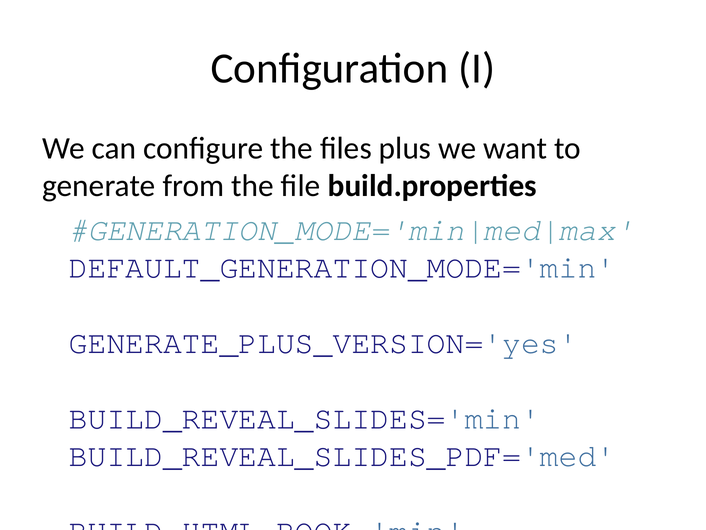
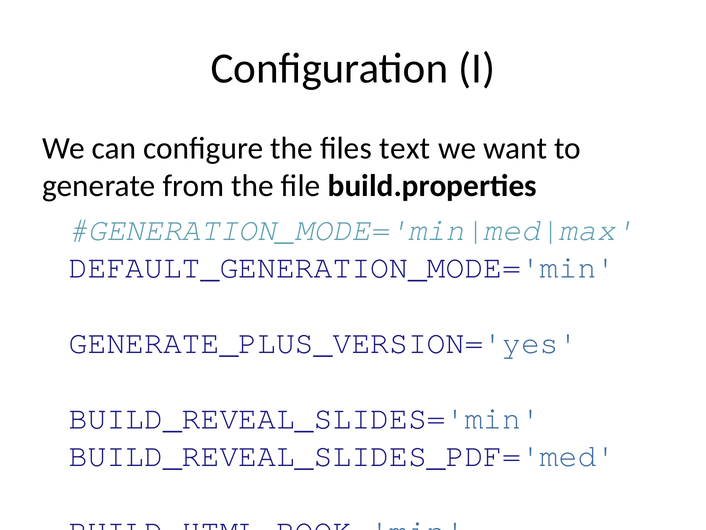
plus: plus -> text
